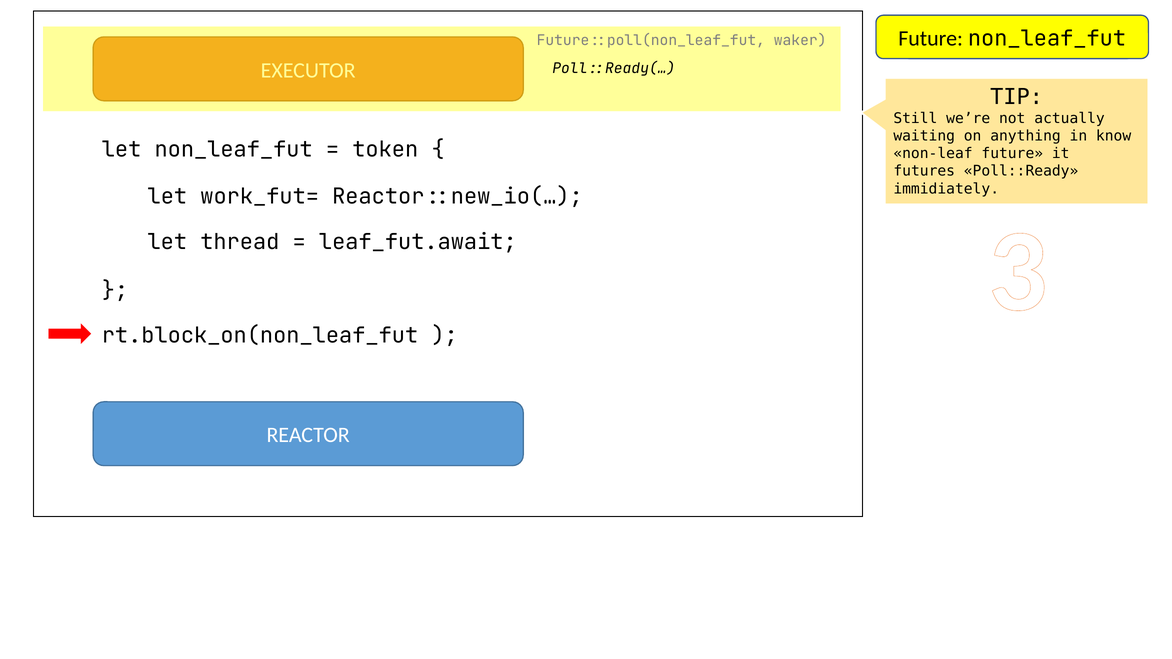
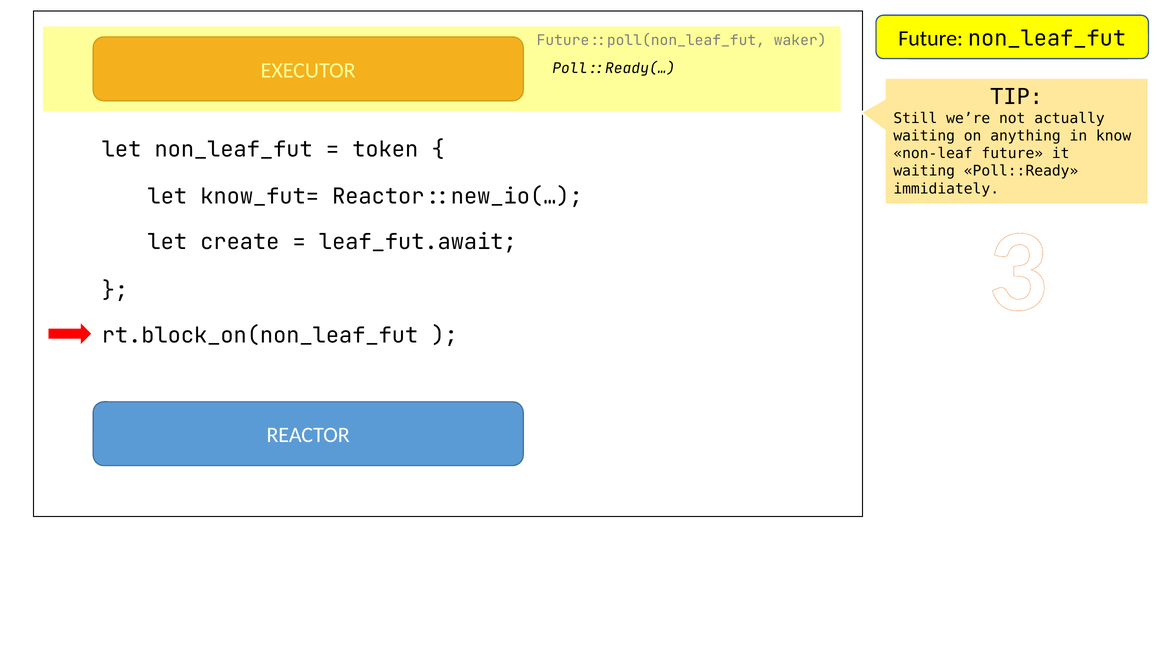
futures at (924, 171): futures -> waiting
work_fut=: work_fut= -> know_fut=
thread: thread -> create
